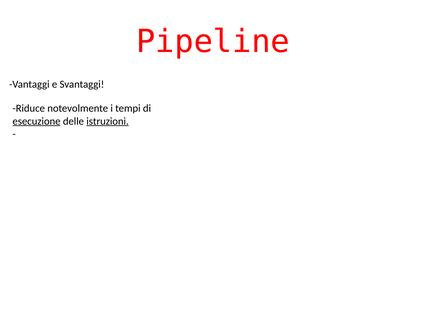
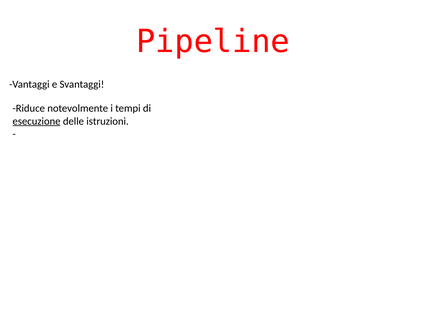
istruzioni underline: present -> none
